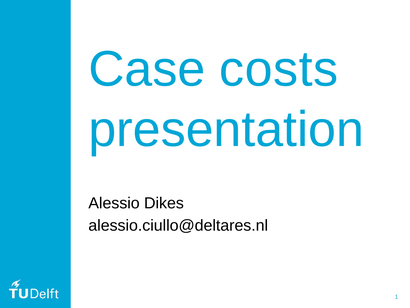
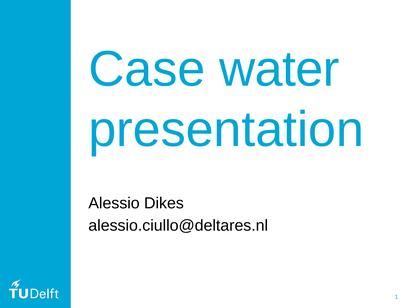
costs: costs -> water
